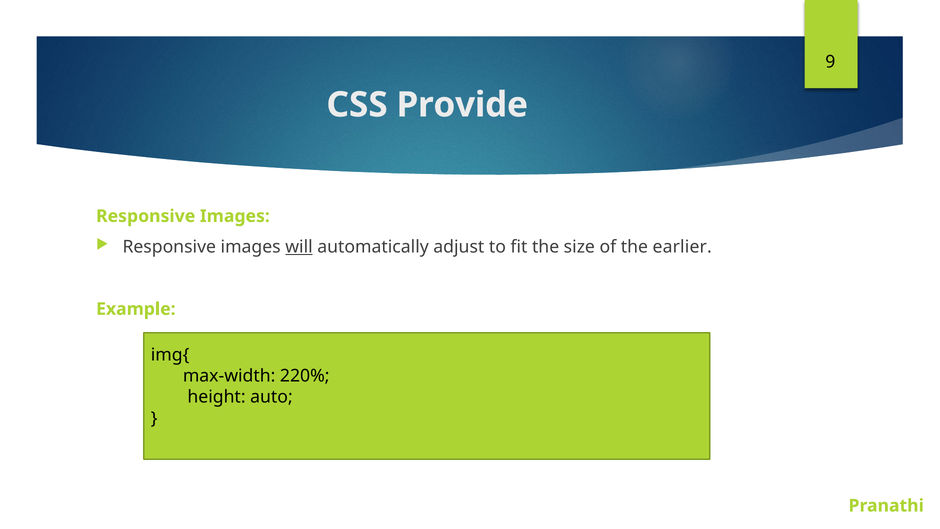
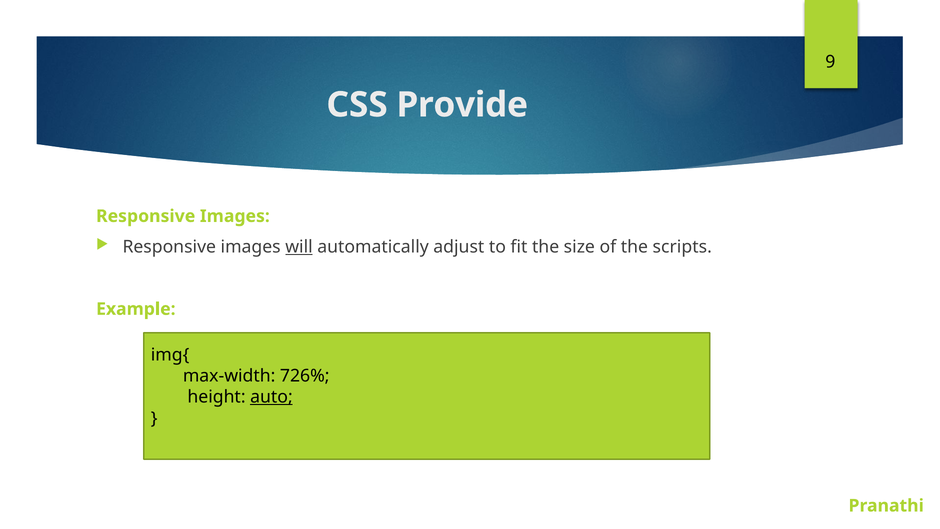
earlier: earlier -> scripts
220%: 220% -> 726%
auto underline: none -> present
